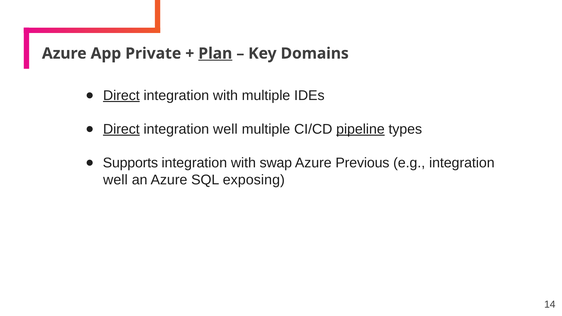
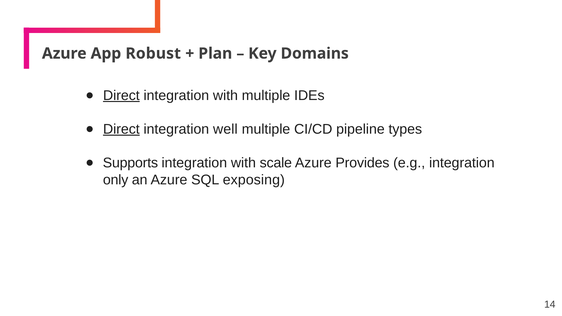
Private: Private -> Robust
Plan underline: present -> none
pipeline underline: present -> none
swap: swap -> scale
Previous: Previous -> Provides
well at (115, 180): well -> only
